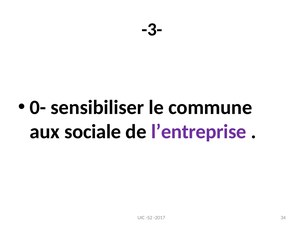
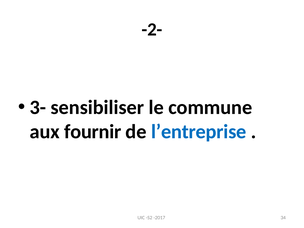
-3-: -3- -> -2-
0-: 0- -> 3-
sociale: sociale -> fournir
l’entreprise colour: purple -> blue
